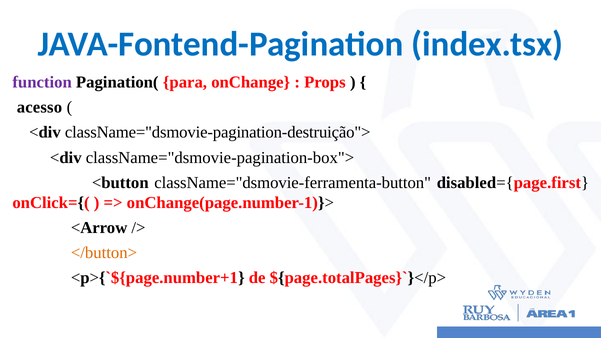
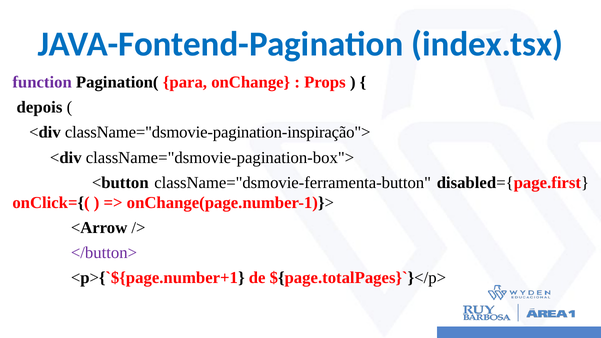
acesso: acesso -> depois
className="dsmovie-pagination-destruição">: className="dsmovie-pagination-destruição"> -> className="dsmovie-pagination-inspiração">
</button> colour: orange -> purple
